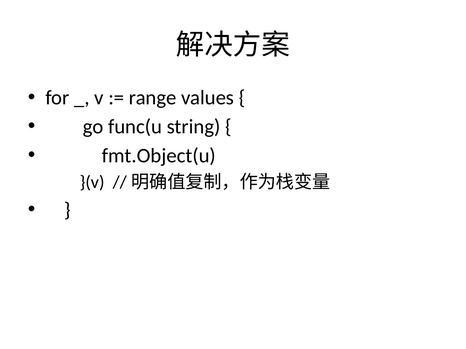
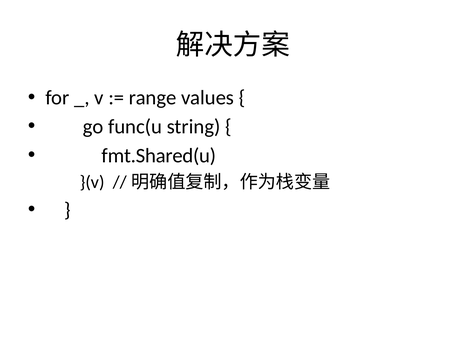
fmt.Object(u: fmt.Object(u -> fmt.Shared(u
